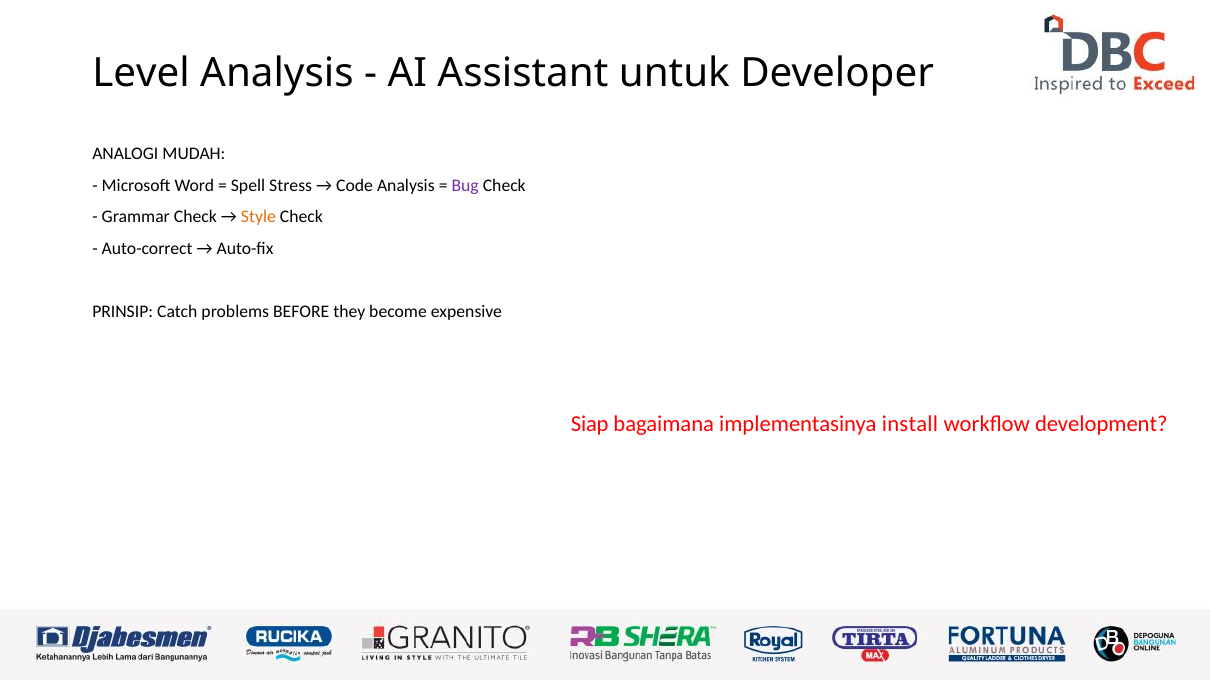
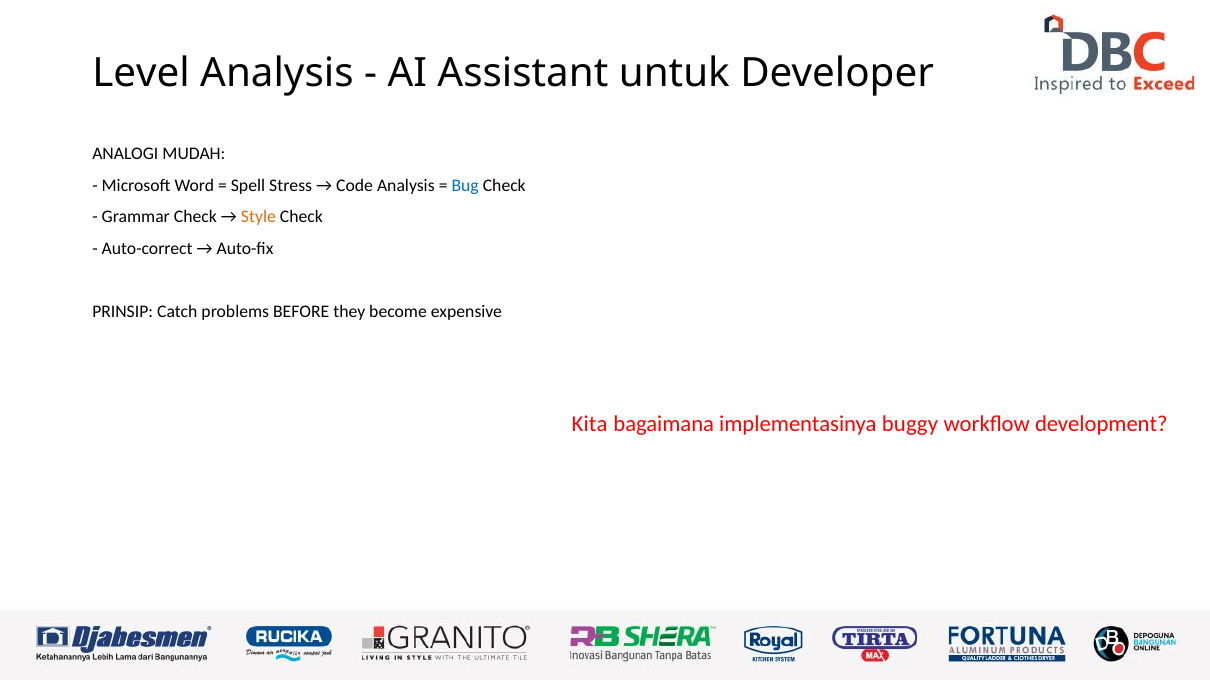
Bug colour: purple -> blue
Siap: Siap -> Kita
install: install -> buggy
